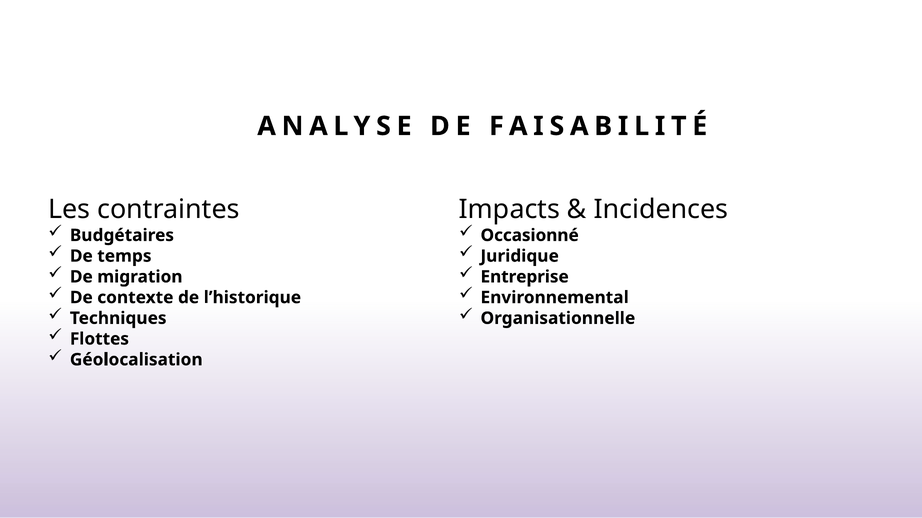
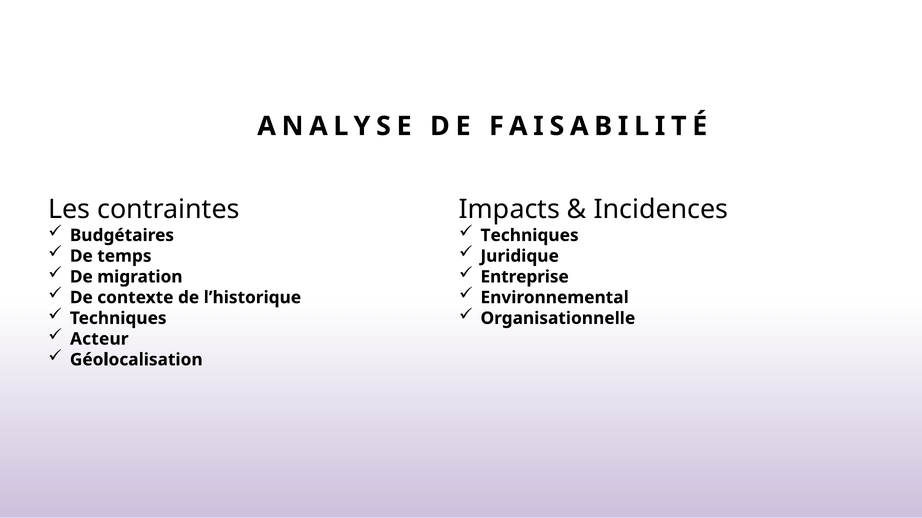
Occasionné at (530, 236): Occasionné -> Techniques
Flottes: Flottes -> Acteur
